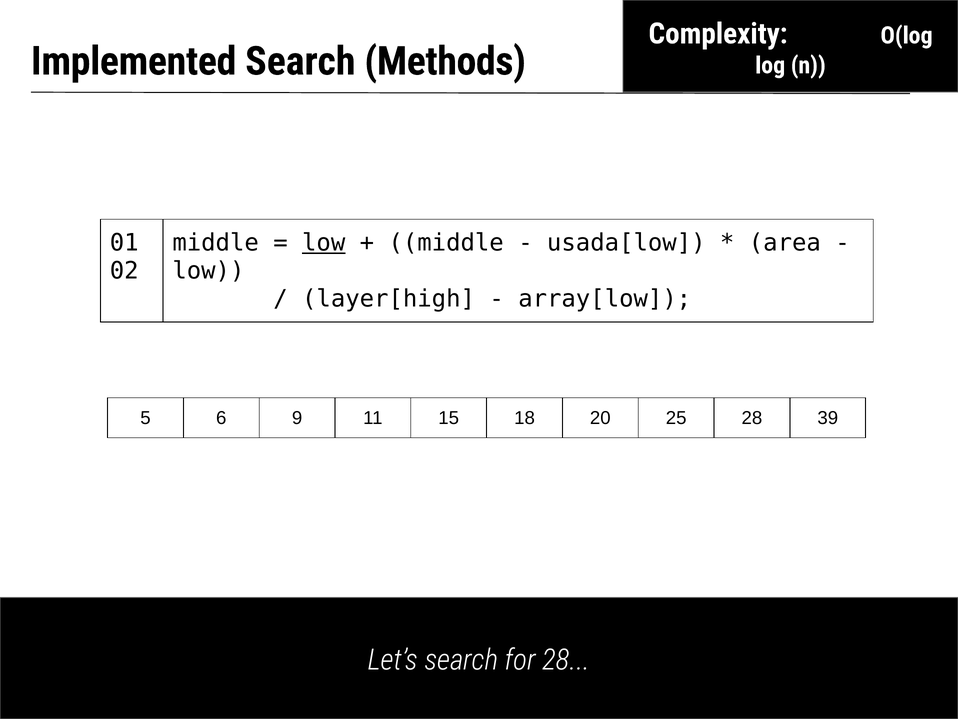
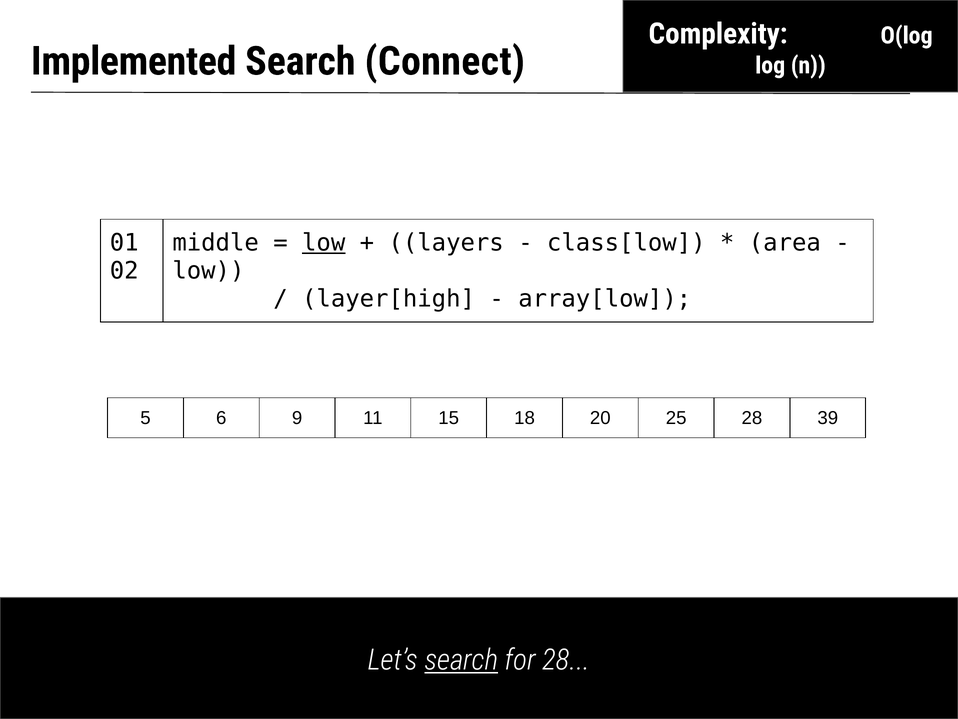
Methods: Methods -> Connect
middle at (446, 243): middle -> layers
usada[low: usada[low -> class[low
search at (461, 660) underline: none -> present
